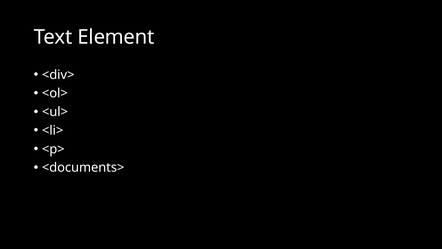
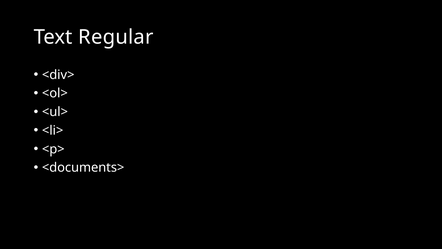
Element: Element -> Regular
